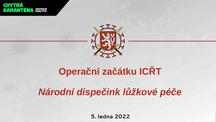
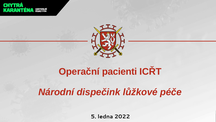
začátku: začátku -> pacienti
